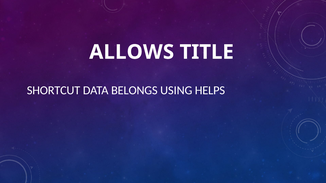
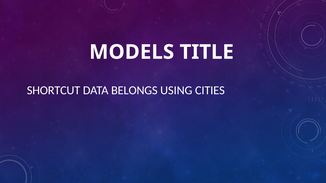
ALLOWS: ALLOWS -> MODELS
HELPS: HELPS -> CITIES
